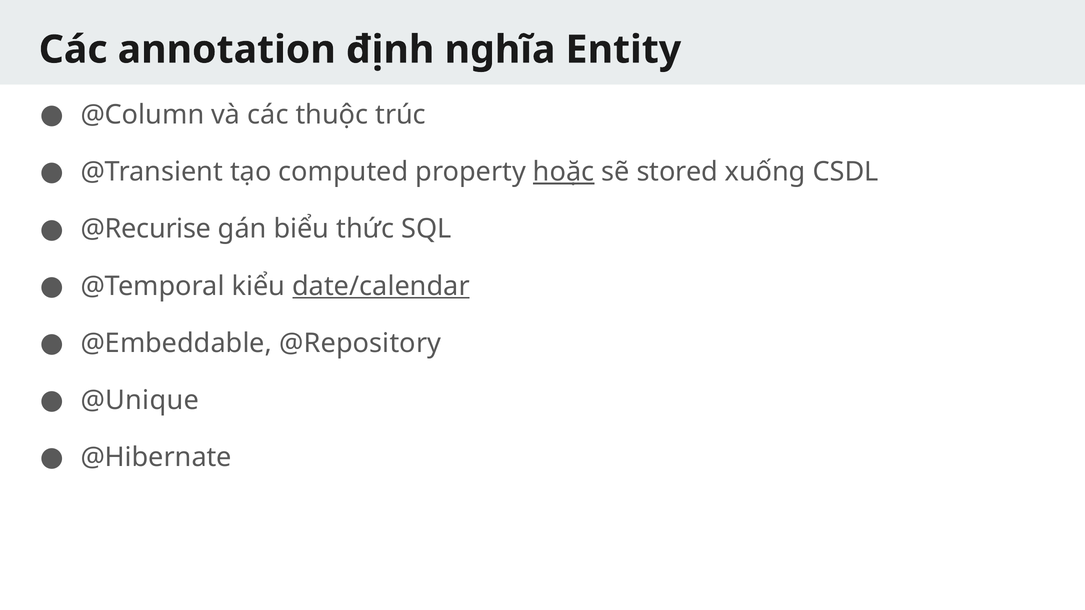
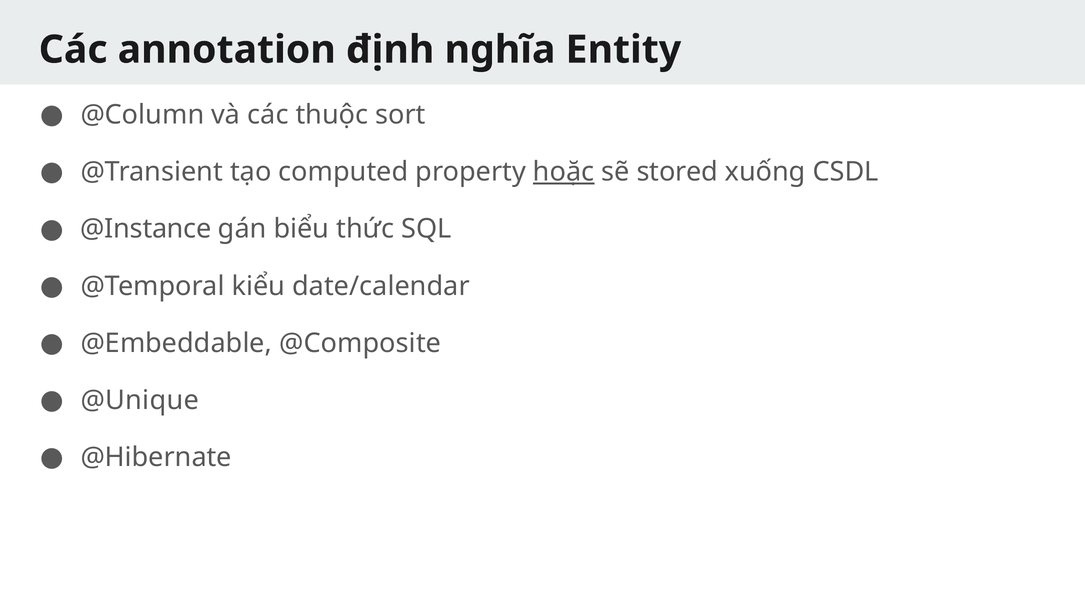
trúc: trúc -> sort
@Recurise: @Recurise -> @Instance
date/calendar underline: present -> none
@Repository: @Repository -> @Composite
